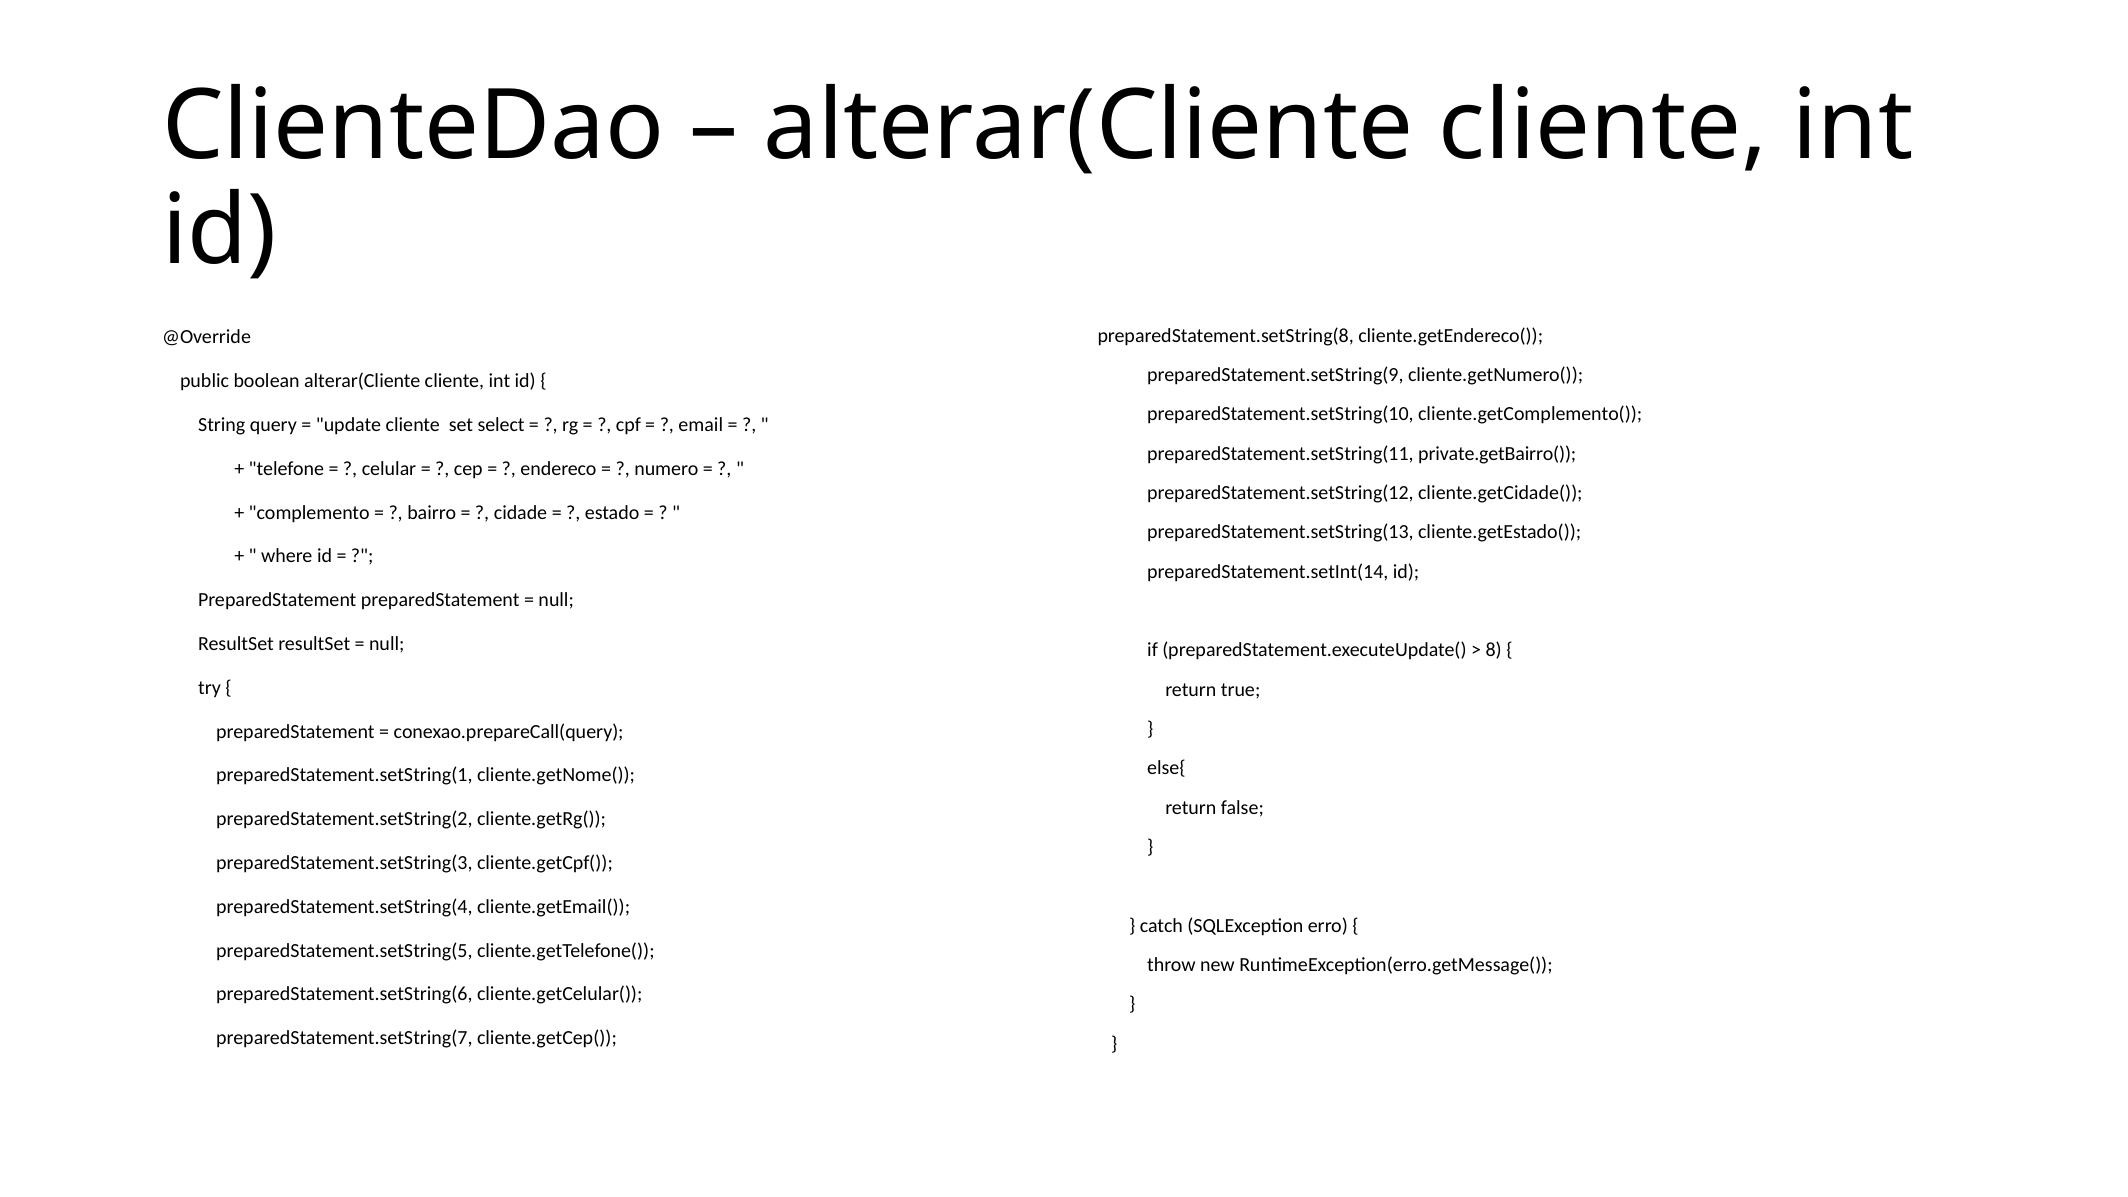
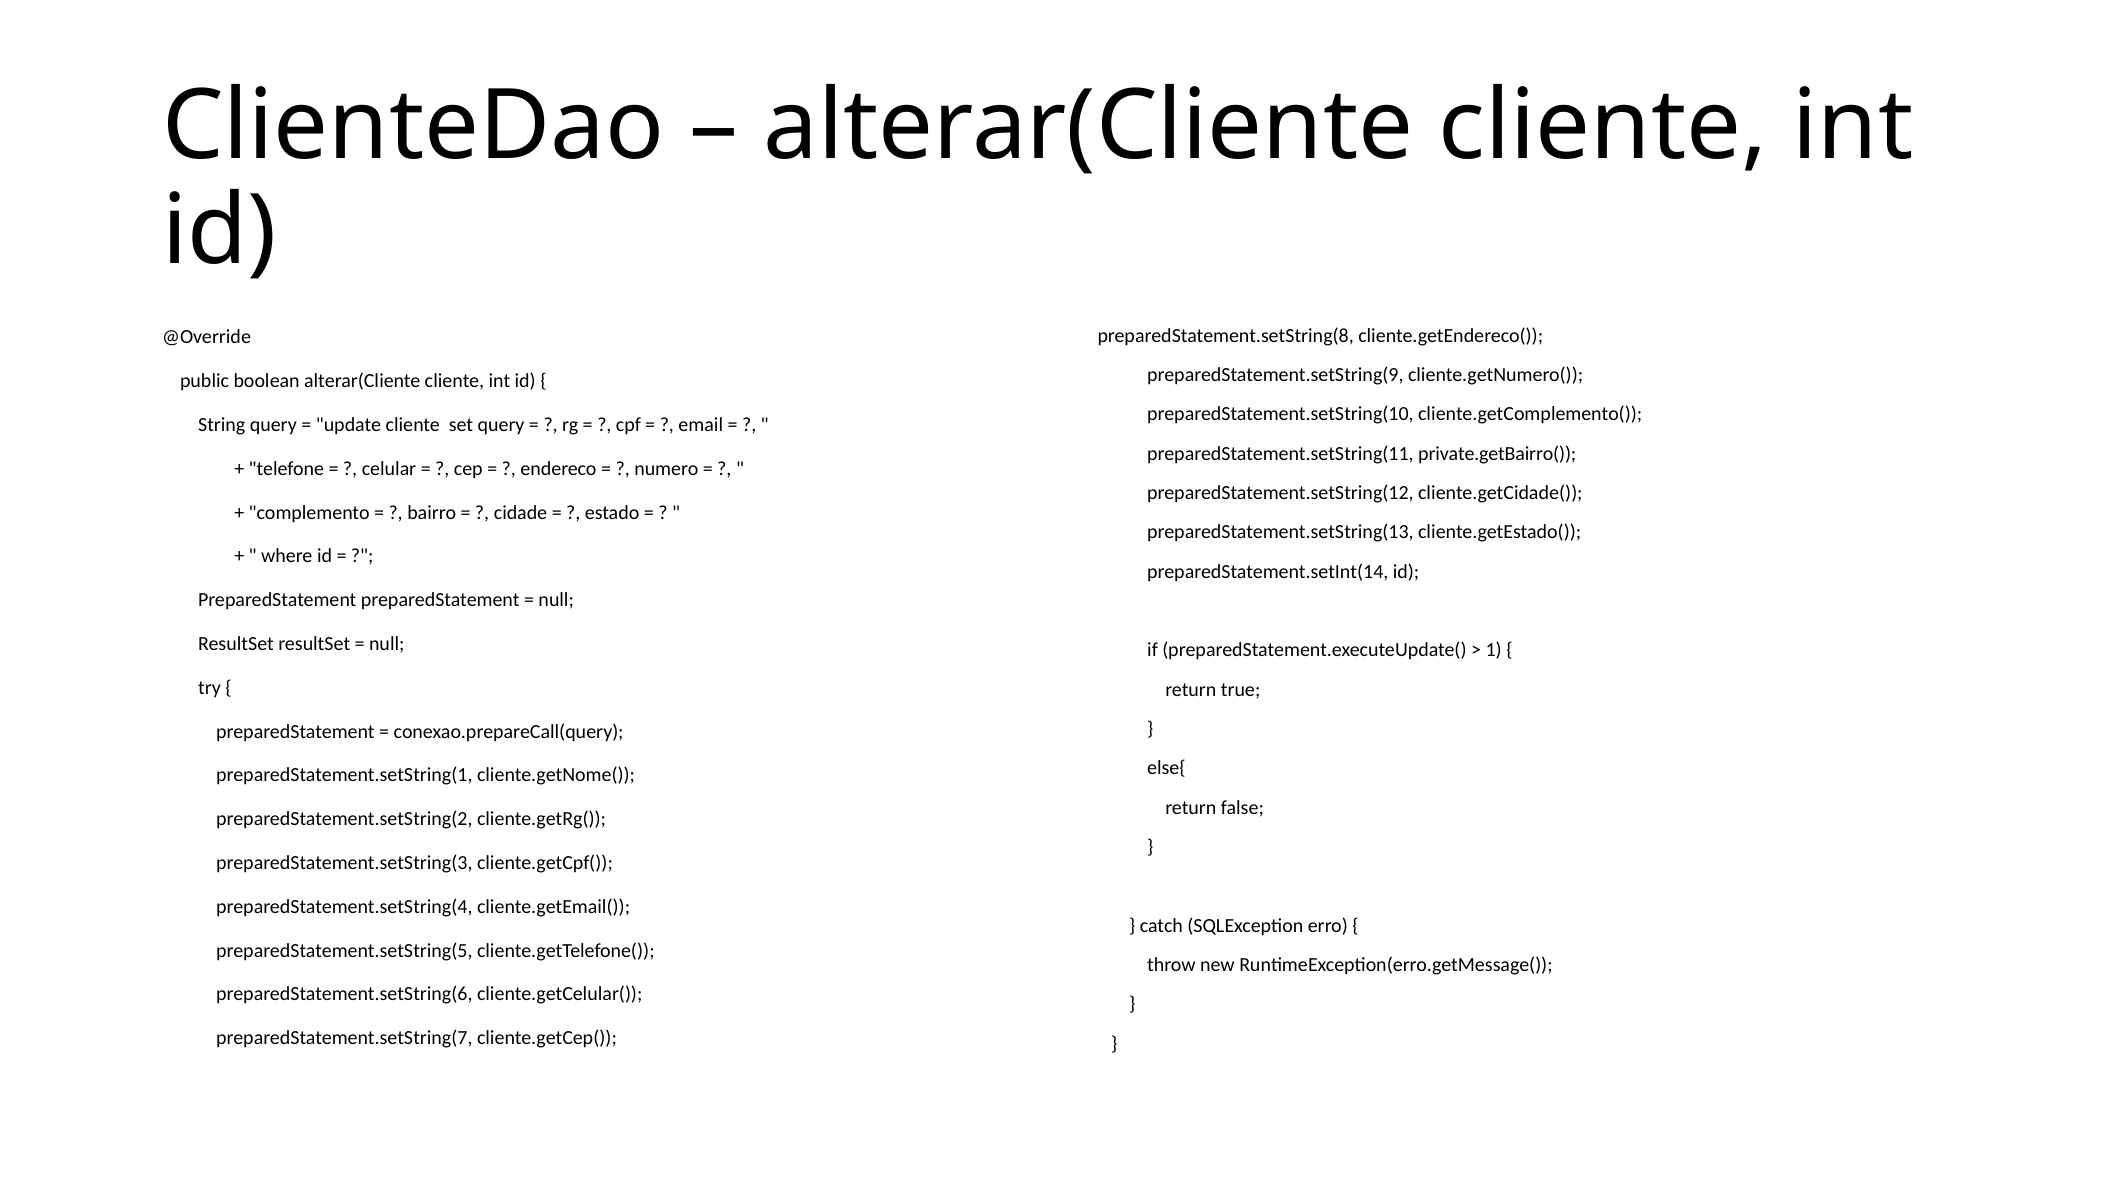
set select: select -> query
8: 8 -> 1
